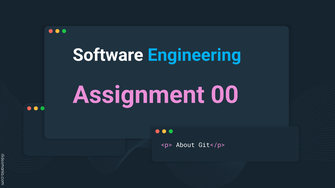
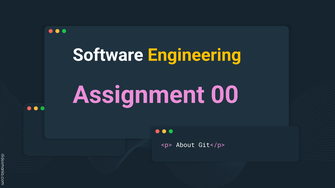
Engineering colour: light blue -> yellow
